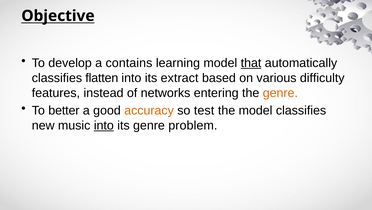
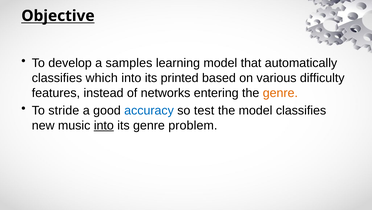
contains: contains -> samples
that underline: present -> none
flatten: flatten -> which
extract: extract -> printed
better: better -> stride
accuracy colour: orange -> blue
